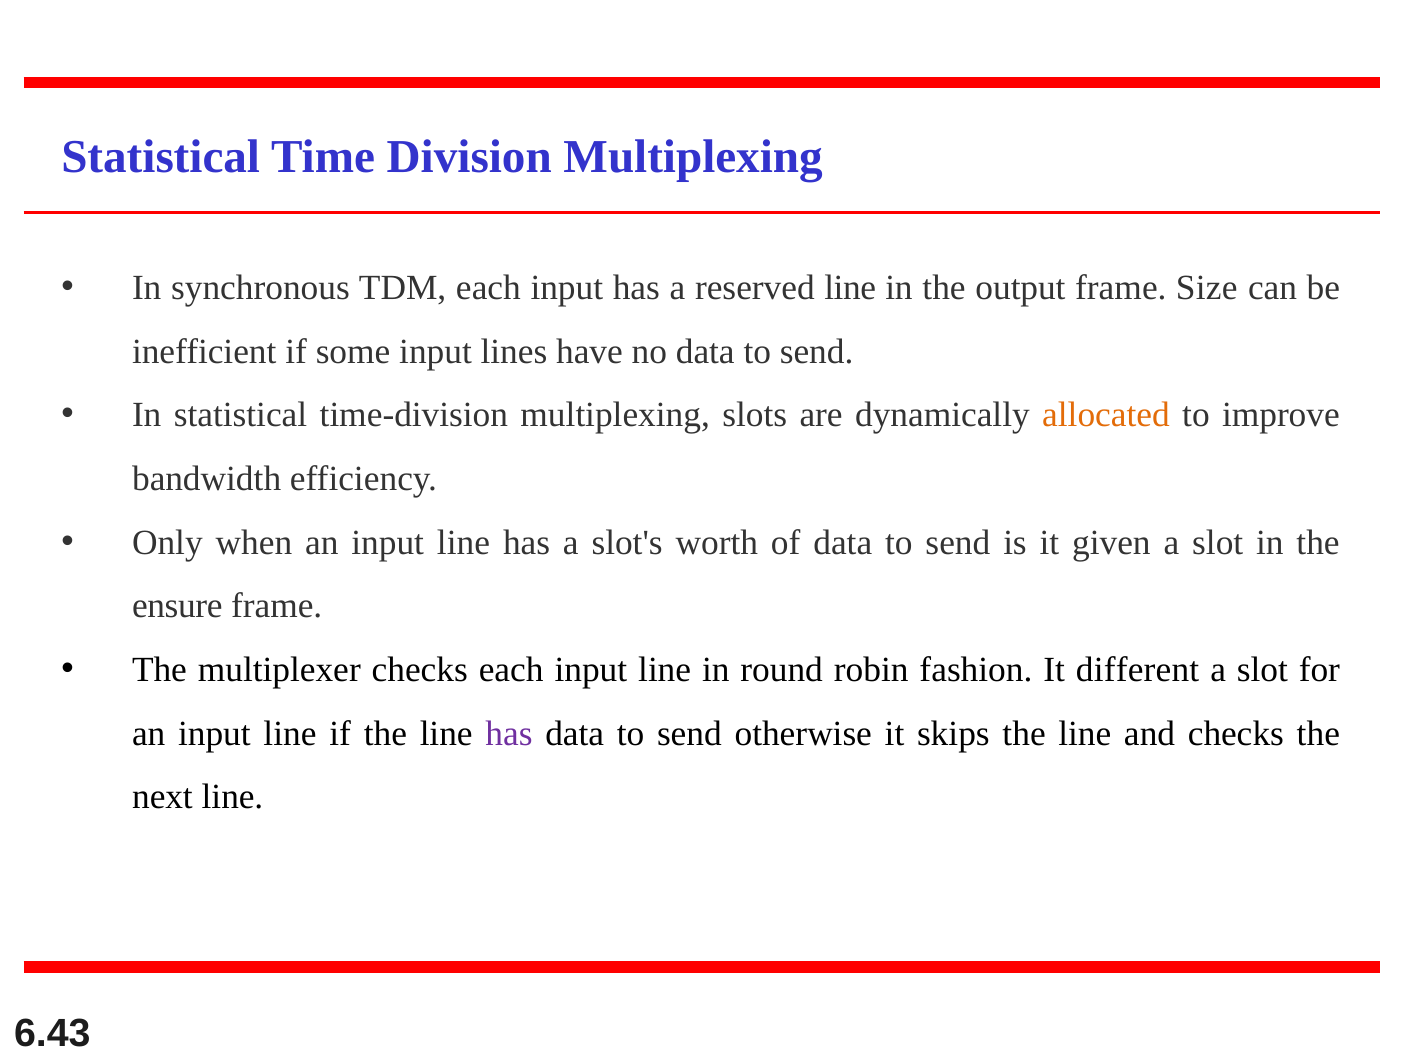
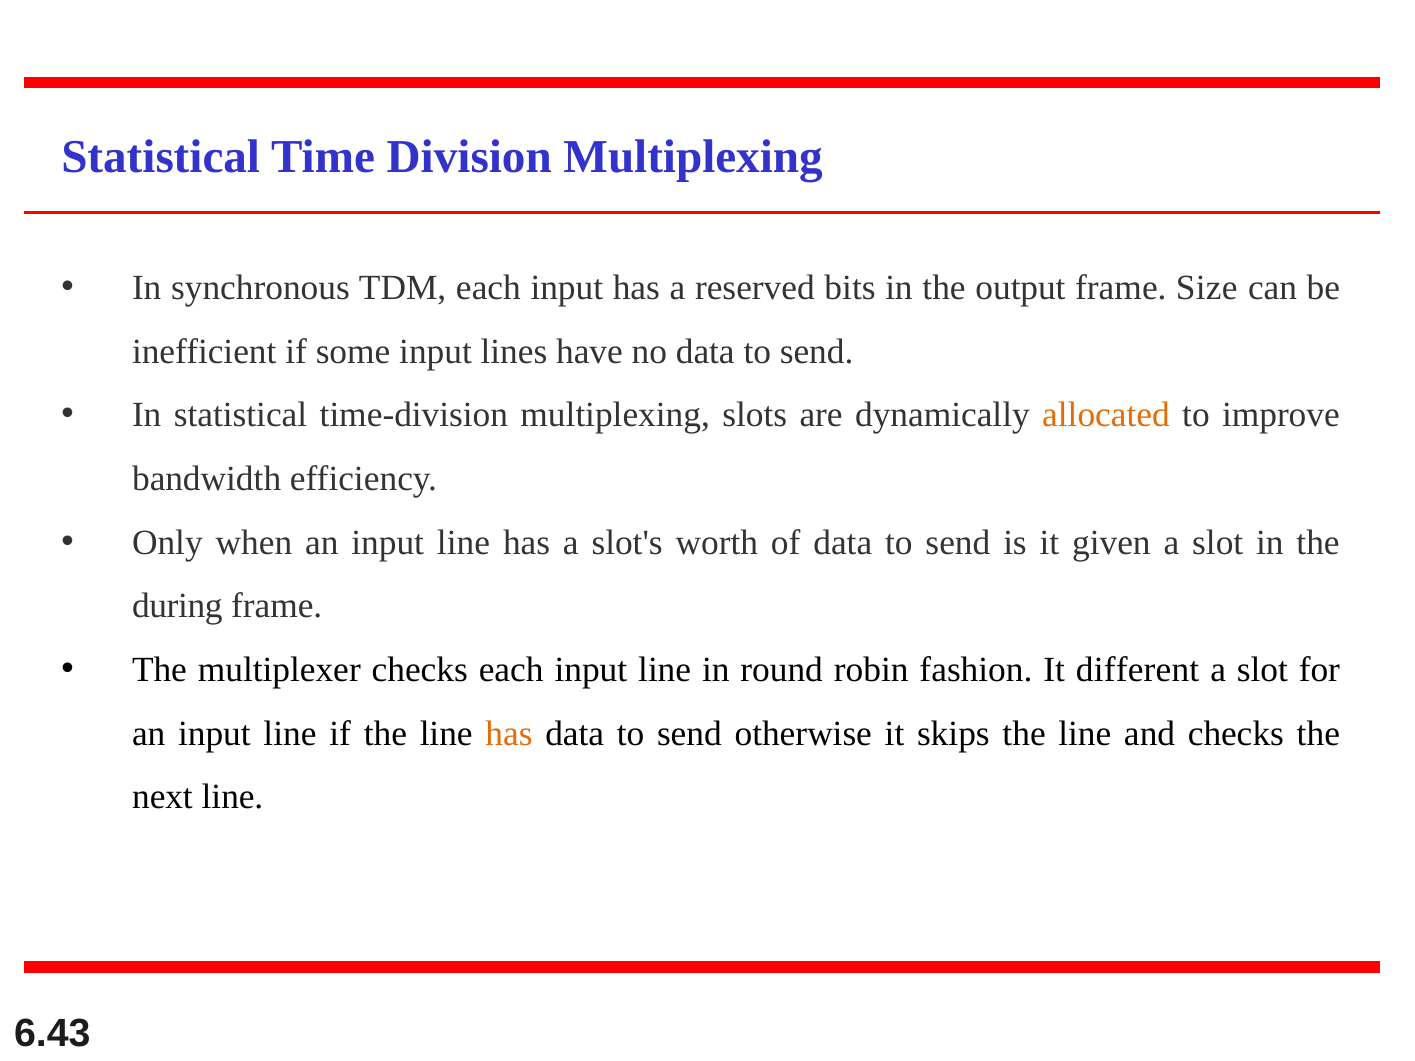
reserved line: line -> bits
ensure: ensure -> during
has at (509, 734) colour: purple -> orange
